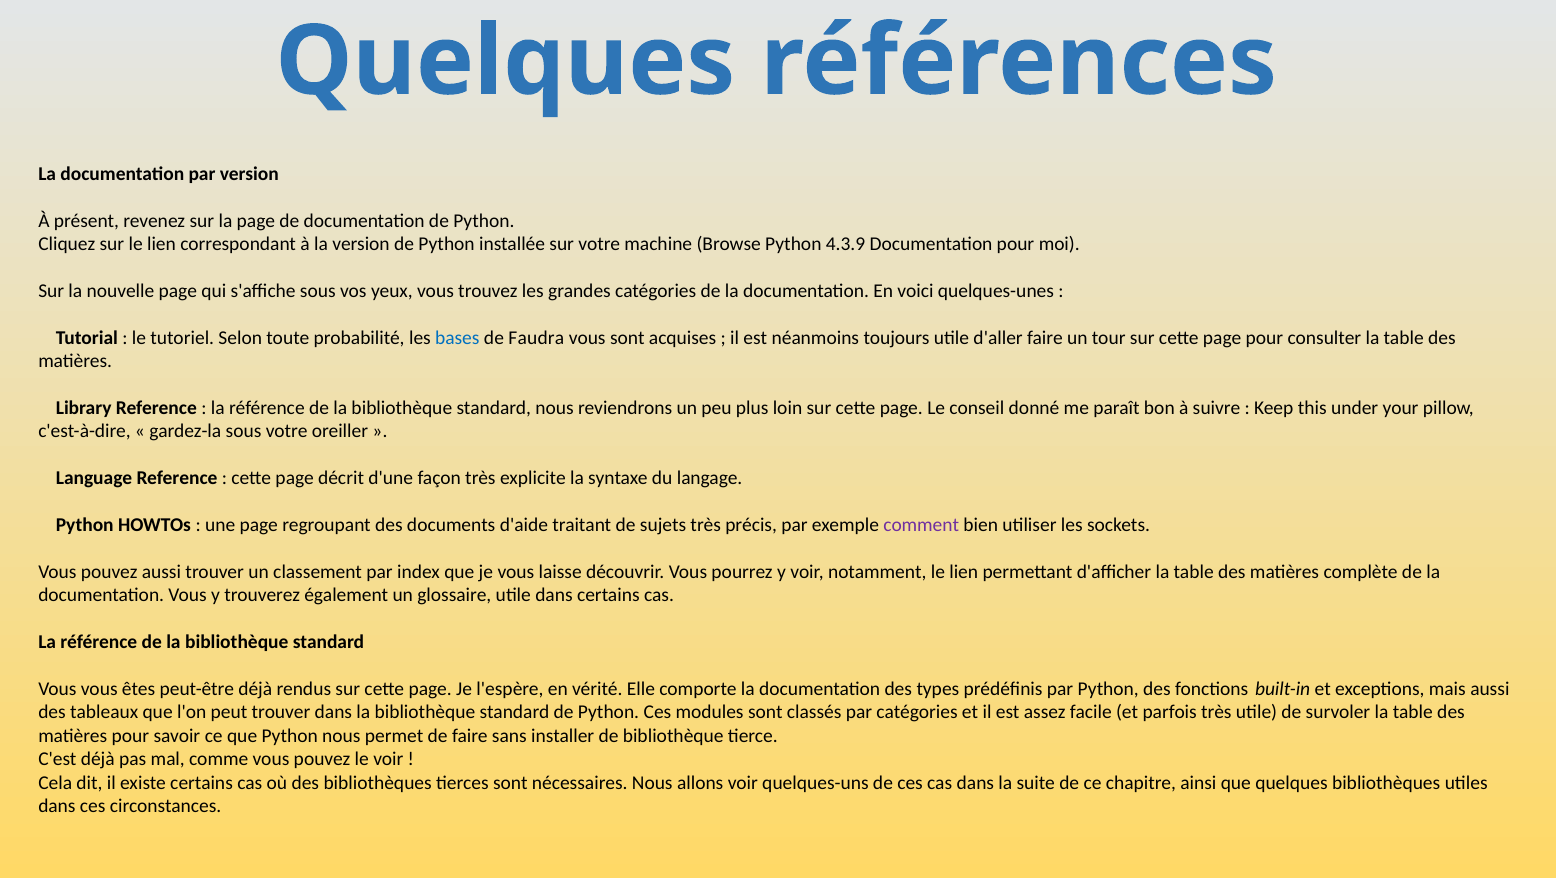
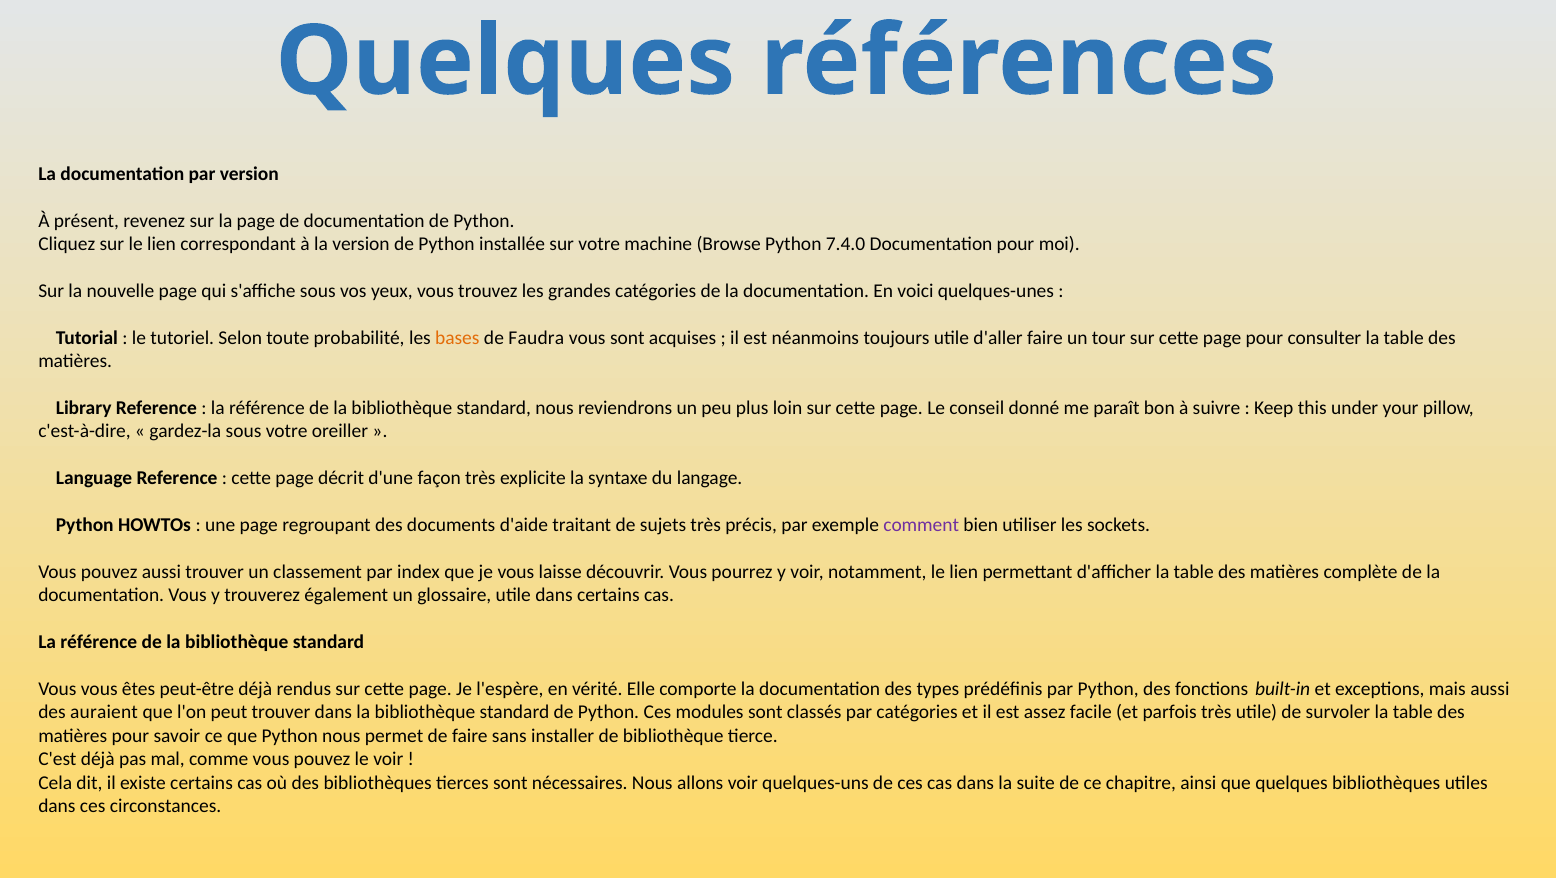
4.3.9: 4.3.9 -> 7.4.0
bases colour: blue -> orange
tableaux: tableaux -> auraient
